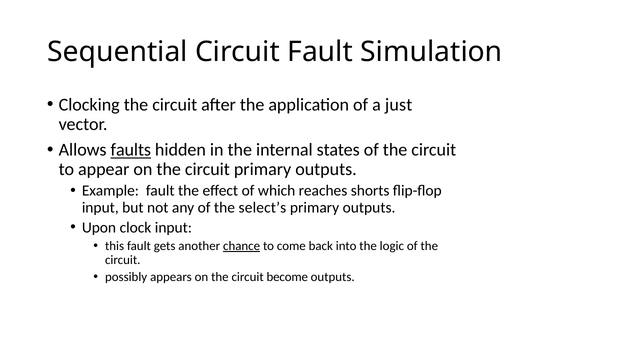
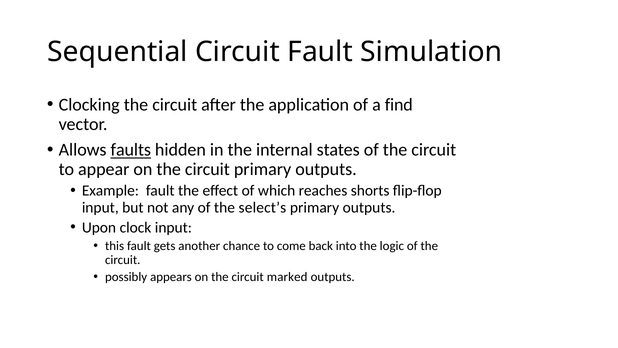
just: just -> find
chance underline: present -> none
become: become -> marked
